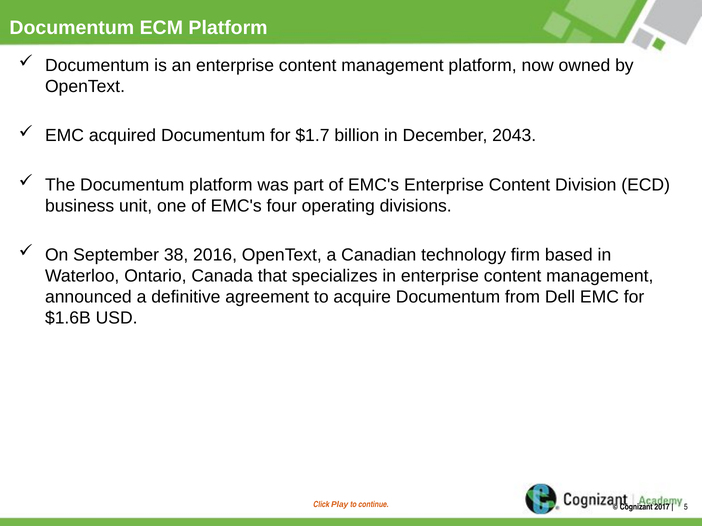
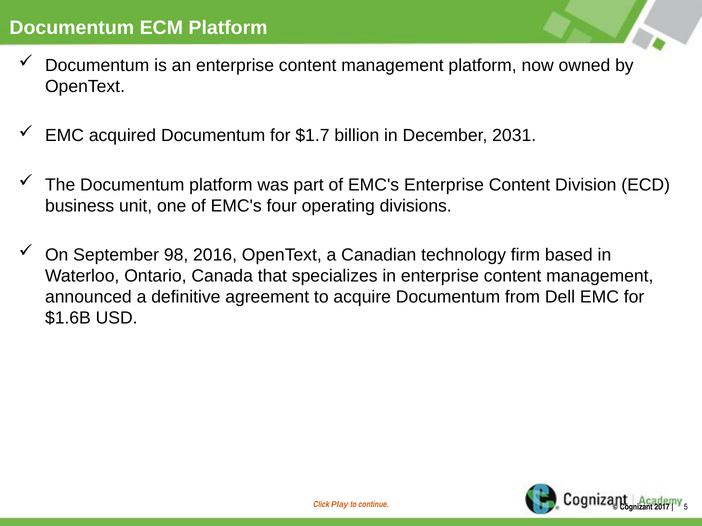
2043: 2043 -> 2031
38: 38 -> 98
